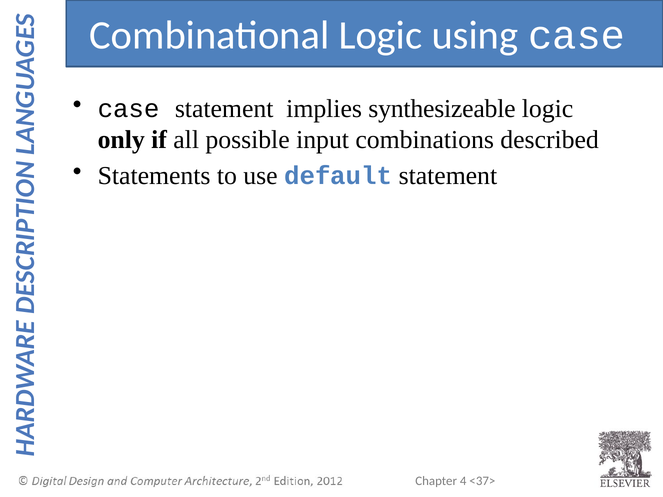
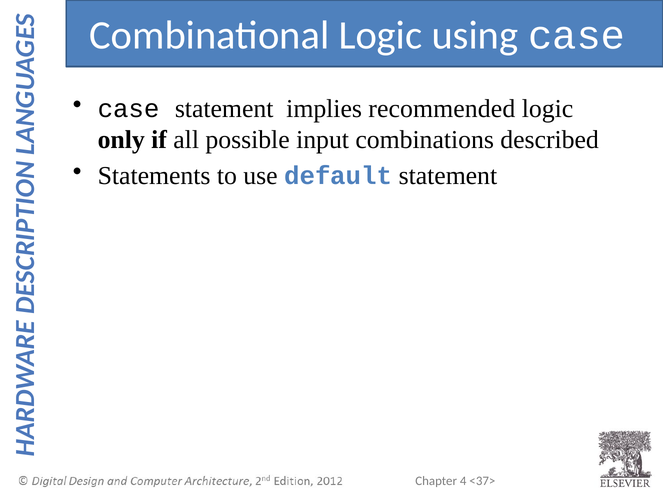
synthesizeable: synthesizeable -> recommended
